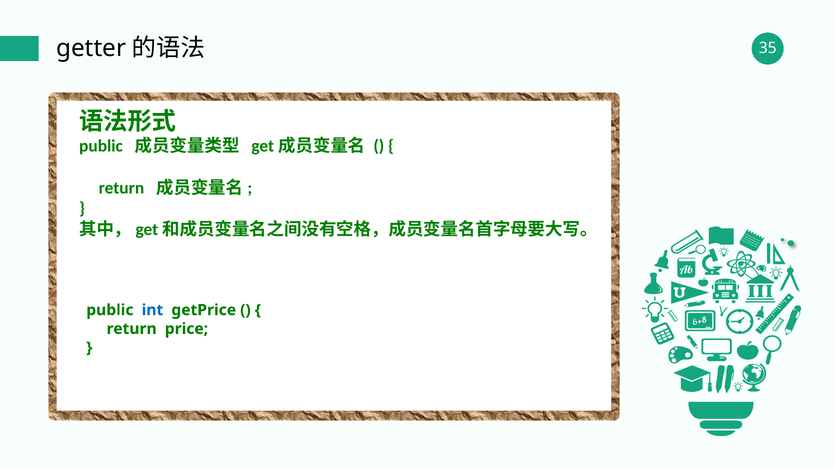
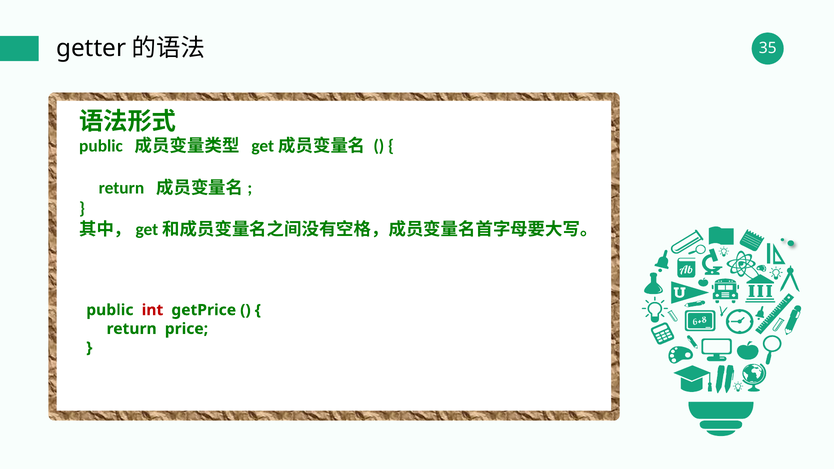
int colour: blue -> red
